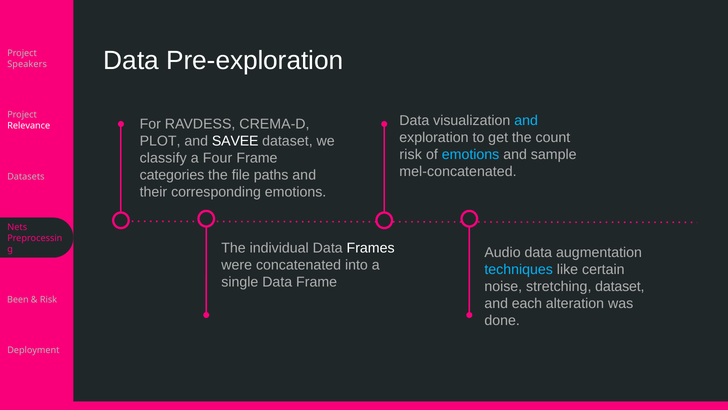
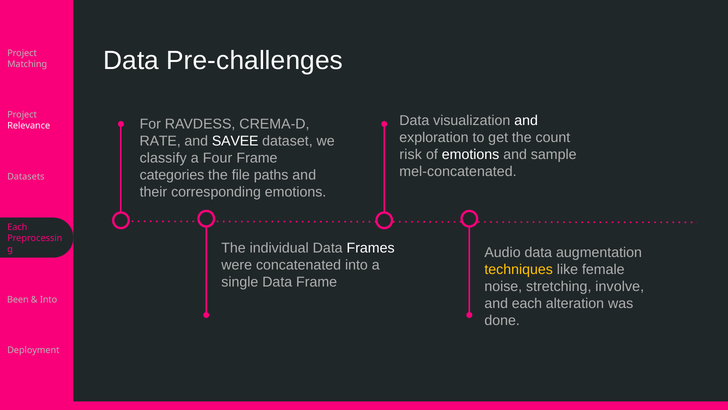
Pre-exploration: Pre-exploration -> Pre-challenges
Speakers: Speakers -> Matching
and at (526, 121) colour: light blue -> white
PLOT: PLOT -> RATE
emotions at (471, 155) colour: light blue -> white
Nets at (17, 227): Nets -> Each
techniques colour: light blue -> yellow
certain: certain -> female
stretching dataset: dataset -> involve
Risk at (48, 299): Risk -> Into
